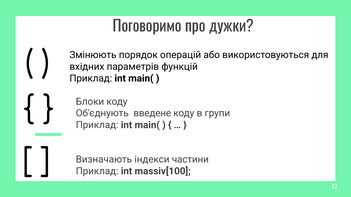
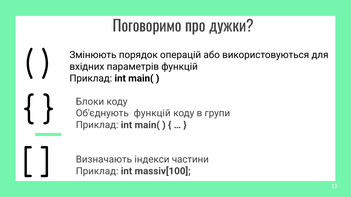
Об'єднують введене: введене -> функцій
